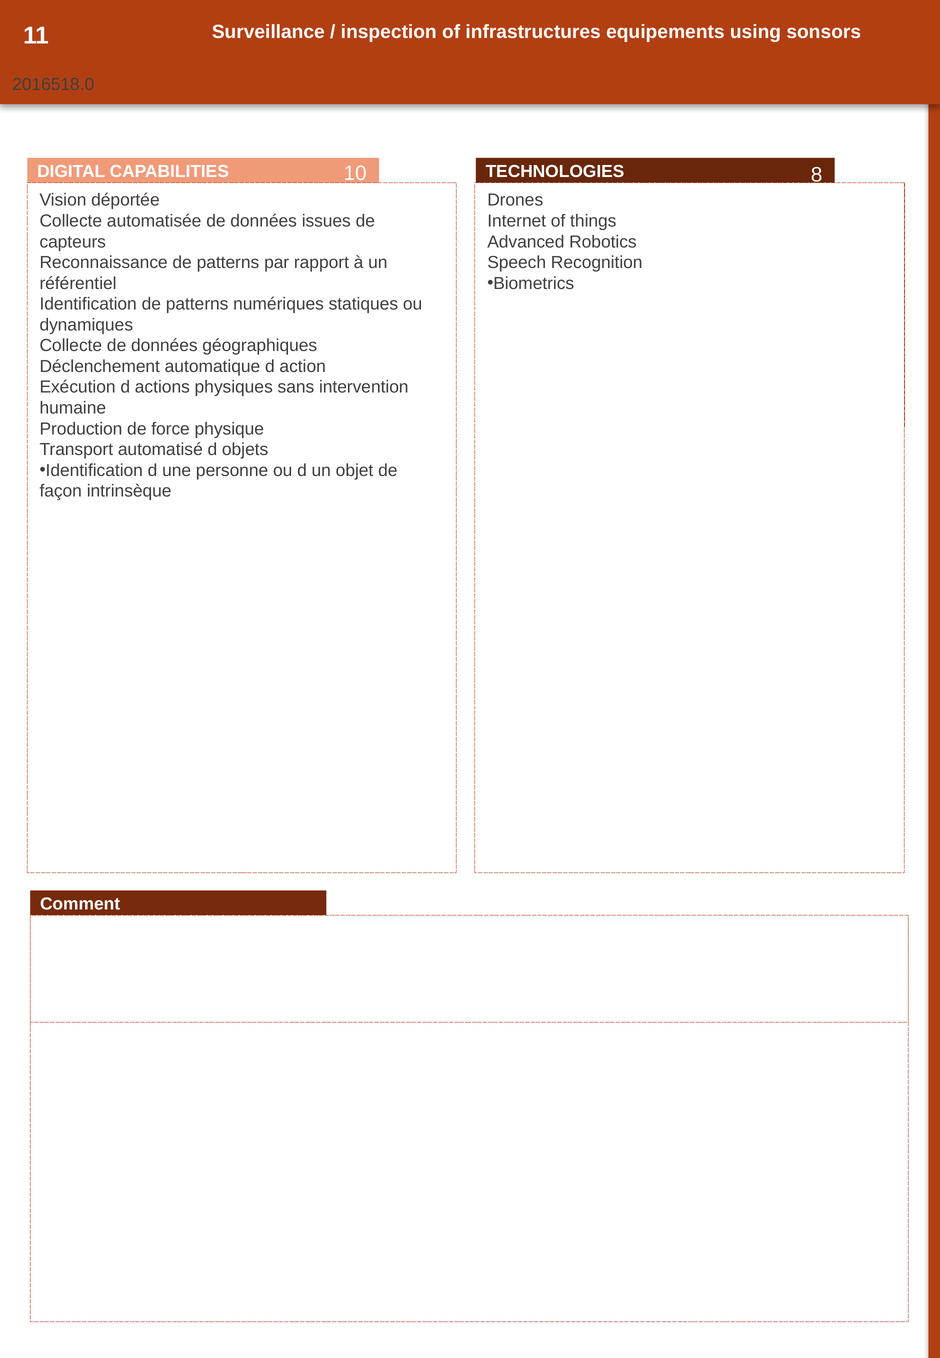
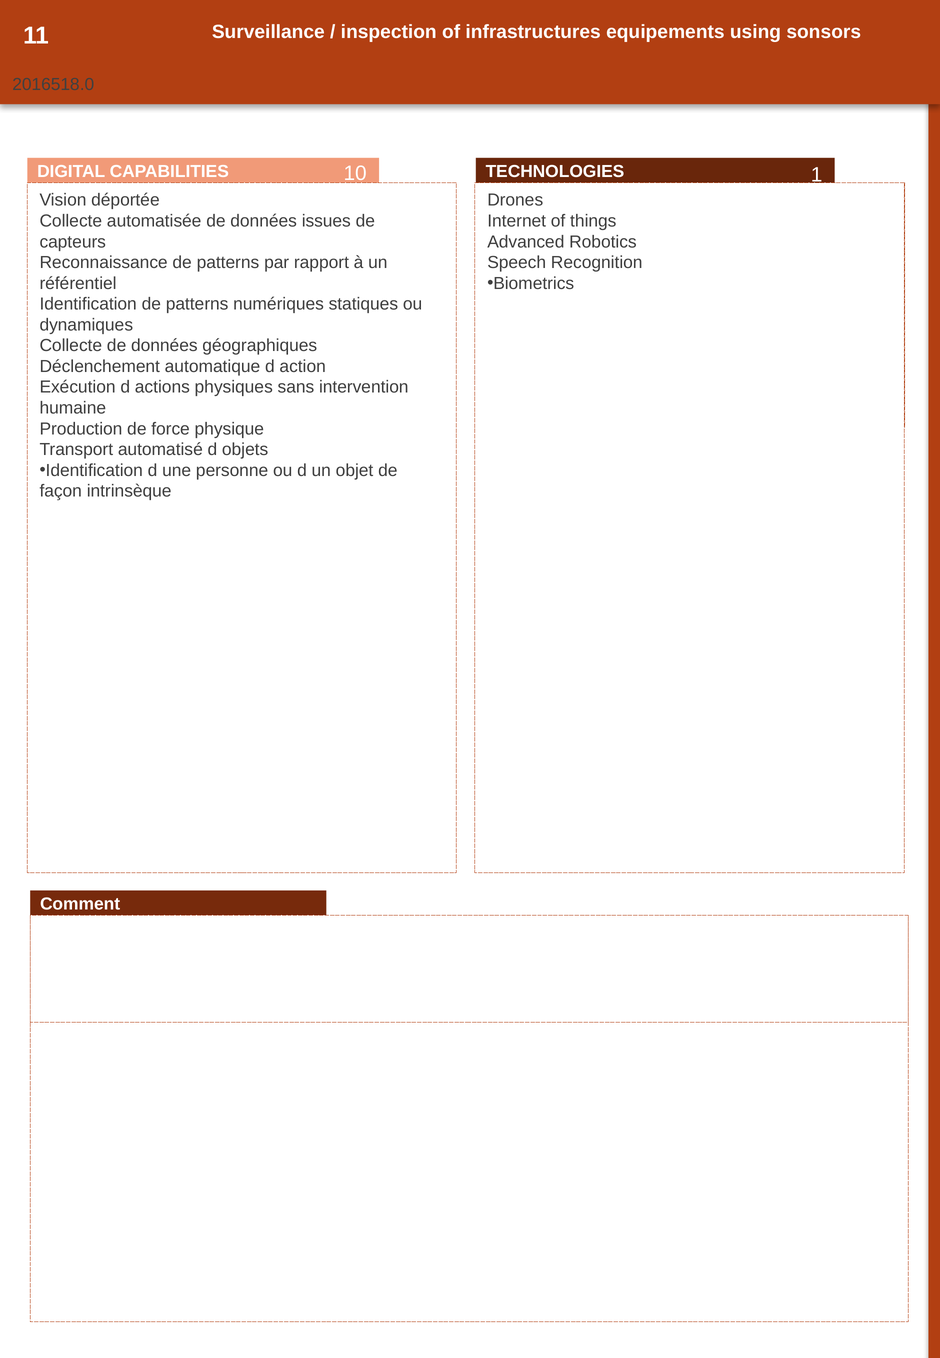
8: 8 -> 1
